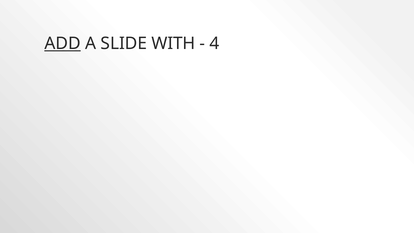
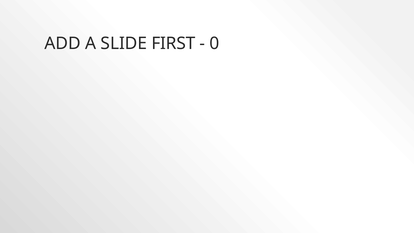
ADD underline: present -> none
WITH: WITH -> FIRST
4: 4 -> 0
